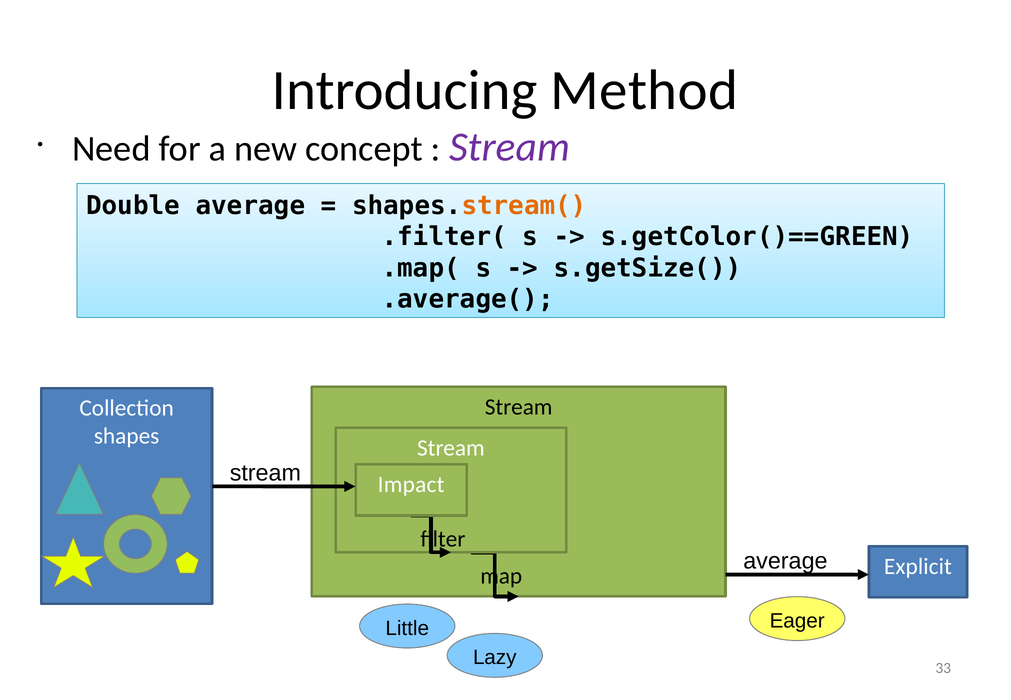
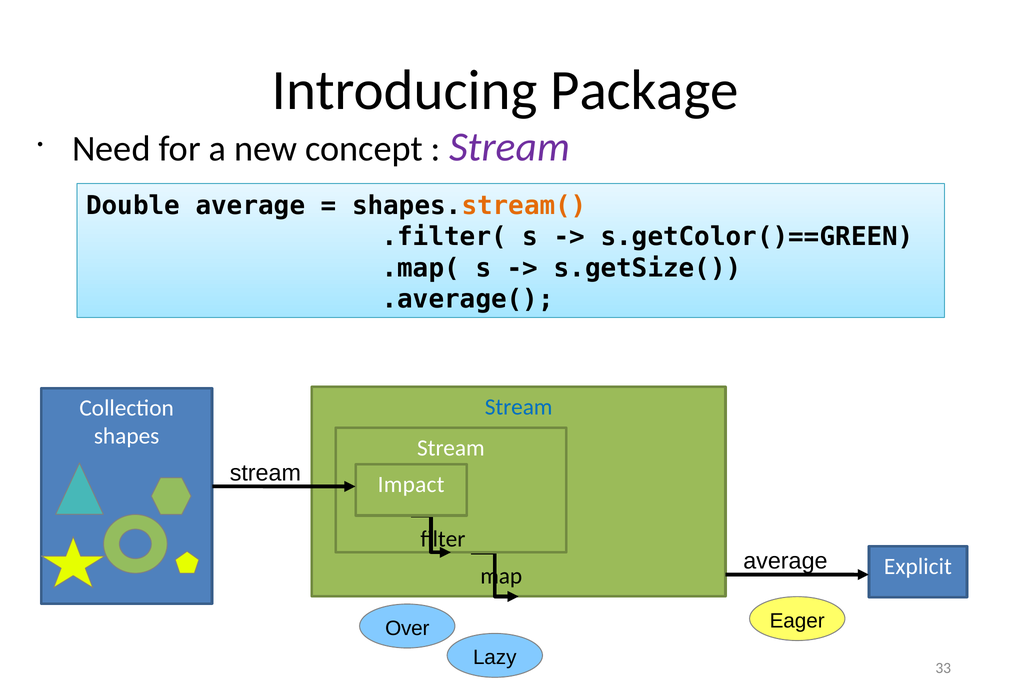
Method: Method -> Package
Stream at (519, 407) colour: black -> blue
Little: Little -> Over
